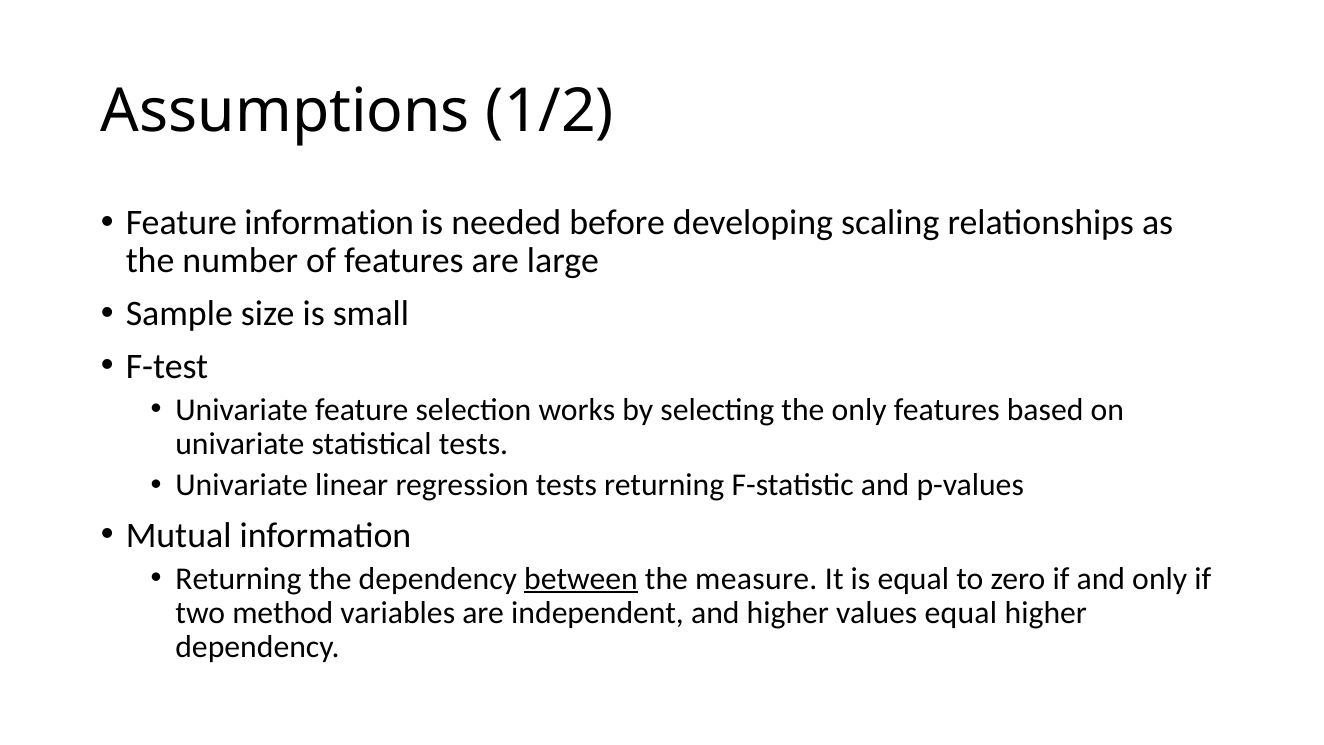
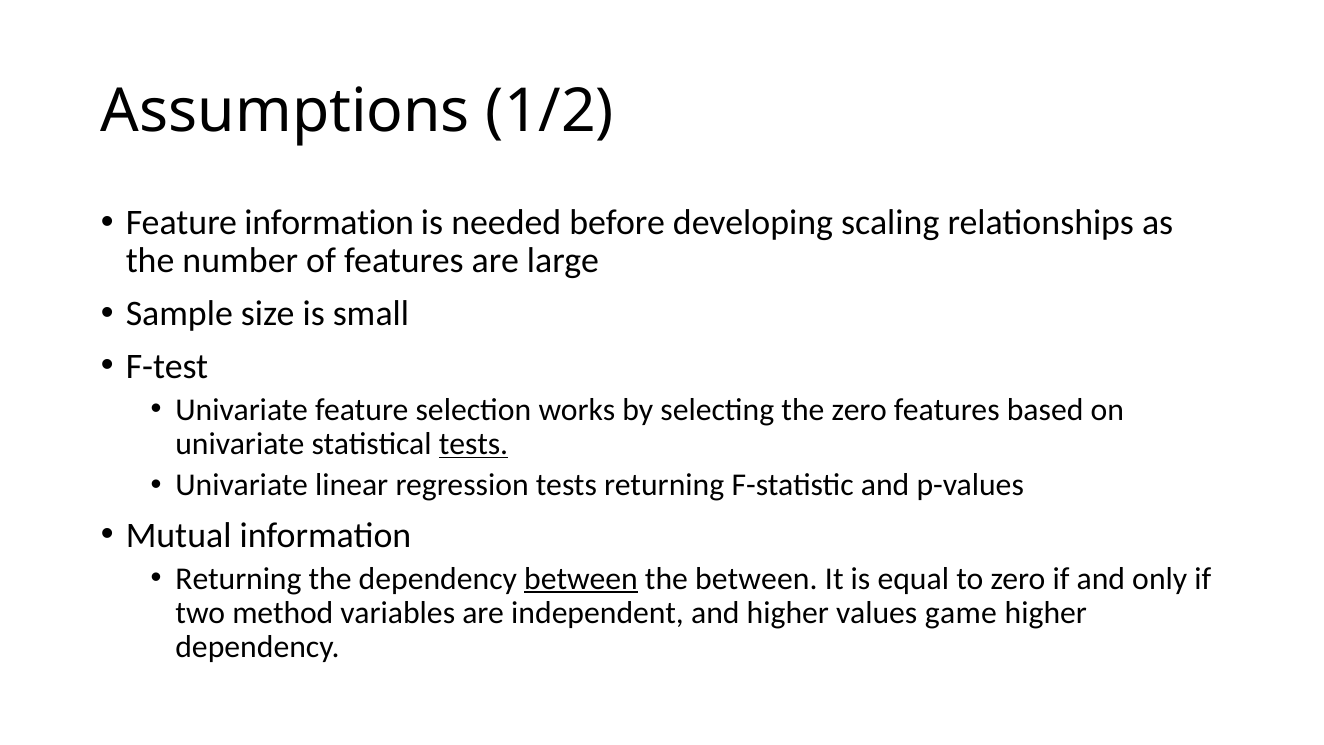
the only: only -> zero
tests at (474, 444) underline: none -> present
the measure: measure -> between
values equal: equal -> game
